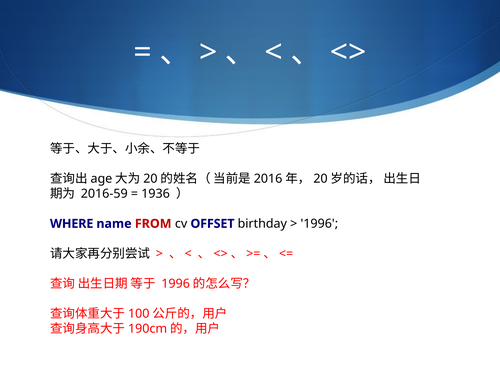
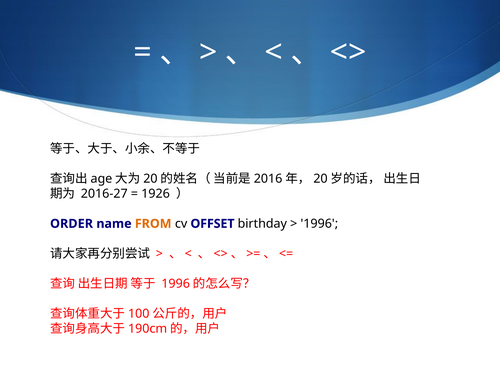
2016-59: 2016-59 -> 2016-27
1936: 1936 -> 1926
WHERE: WHERE -> ORDER
FROM colour: red -> orange
